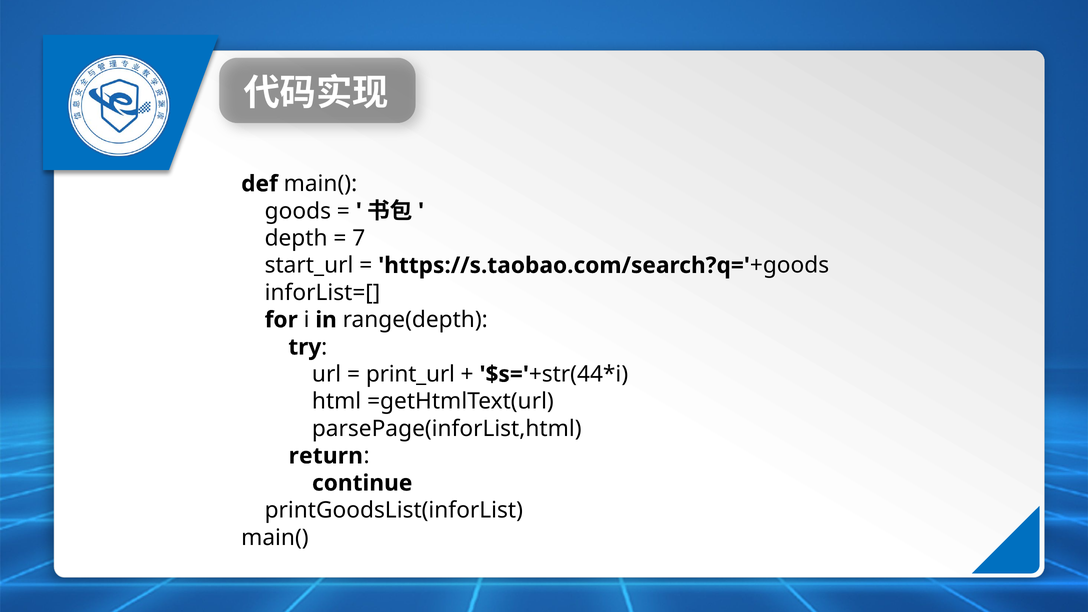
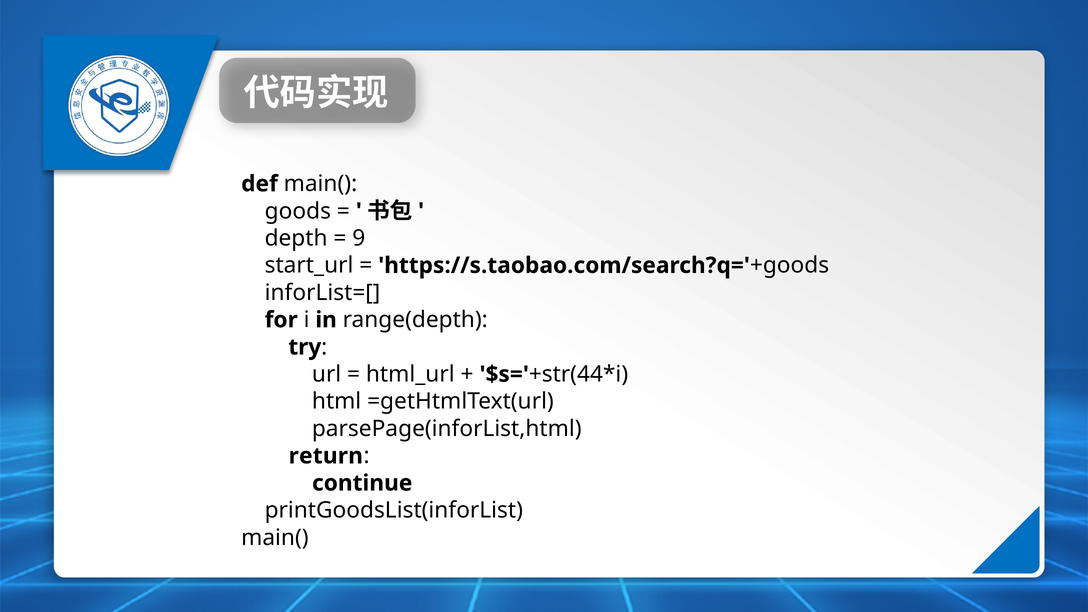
7: 7 -> 9
print_url: print_url -> html_url
